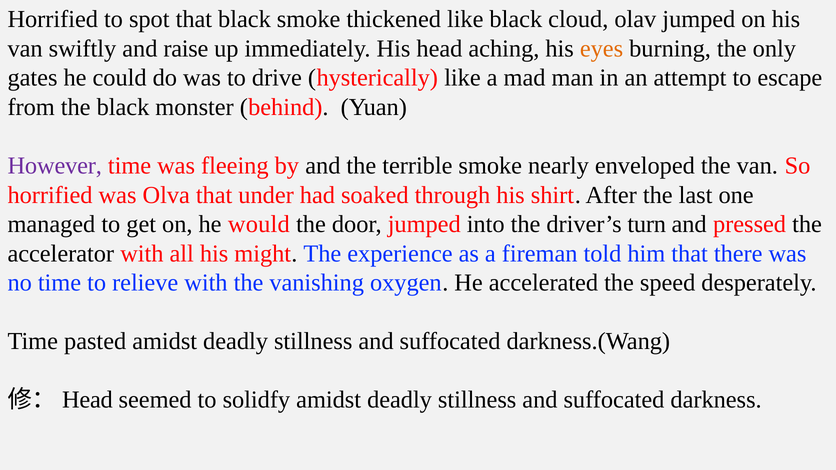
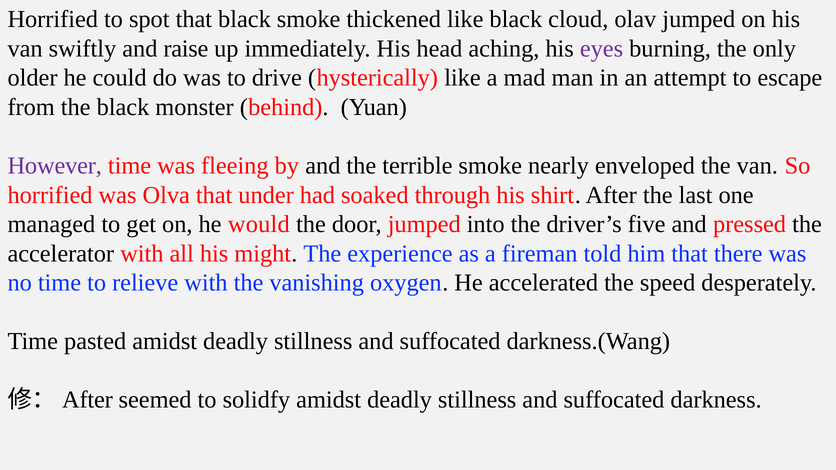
eyes colour: orange -> purple
gates: gates -> older
turn: turn -> five
Head at (87, 400): Head -> After
